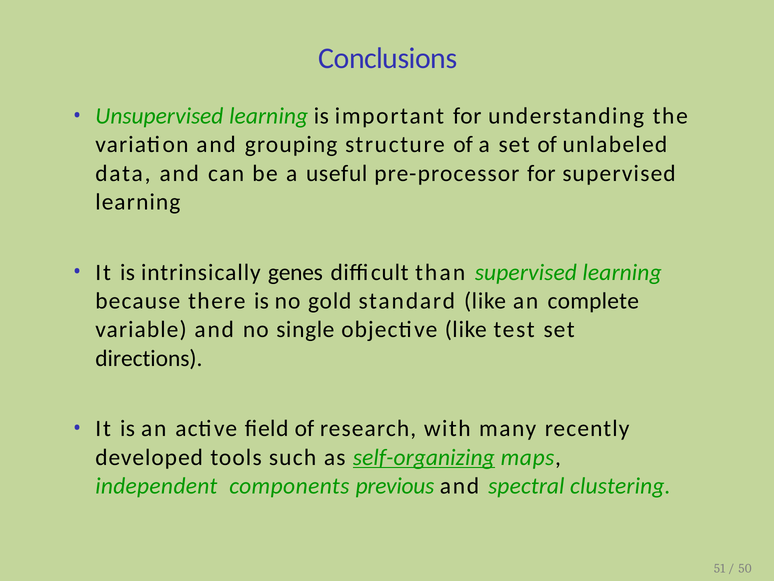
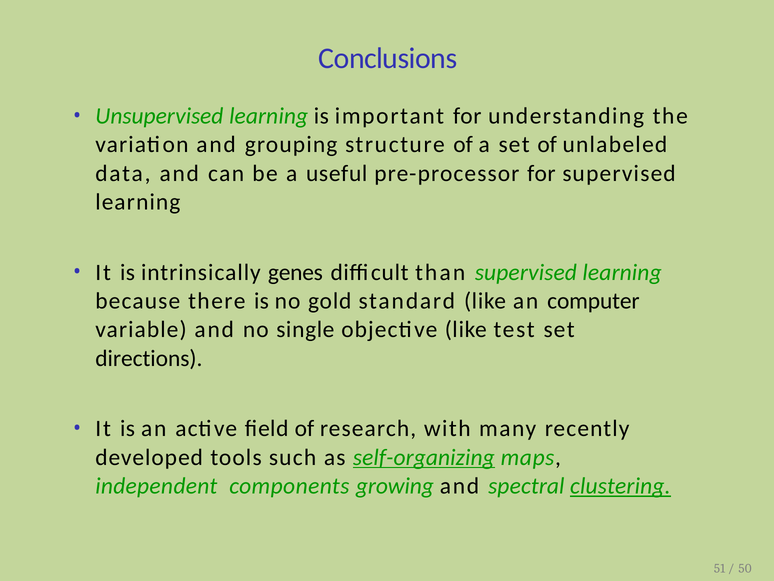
complete: complete -> computer
previous: previous -> growing
clustering underline: none -> present
